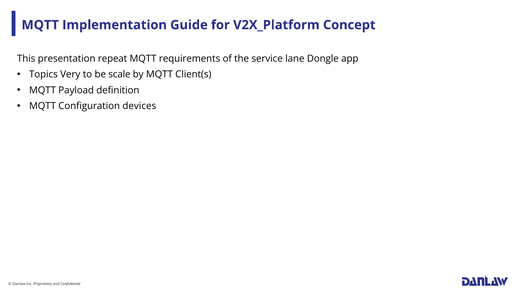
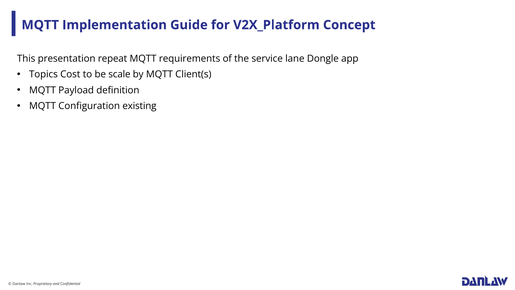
Very: Very -> Cost
devices: devices -> existing
